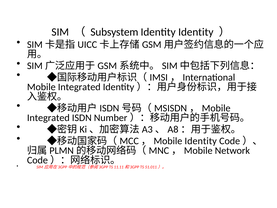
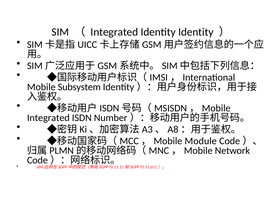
Subsystem at (114, 32): Subsystem -> Integrated
Mobile Integrated: Integrated -> Subsystem
Identity at (201, 141): Identity -> Module
